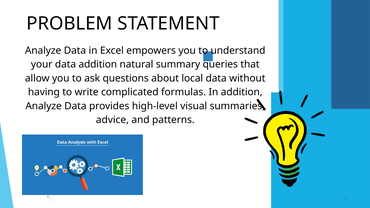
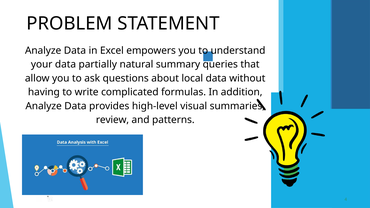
data addition: addition -> partially
advice: advice -> review
